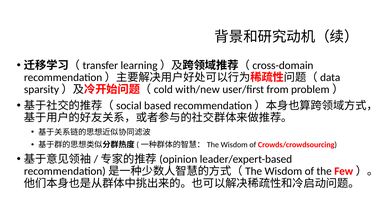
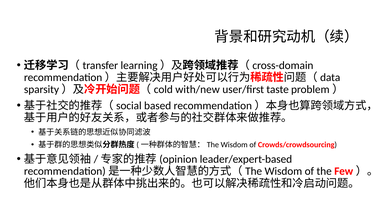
from: from -> taste
